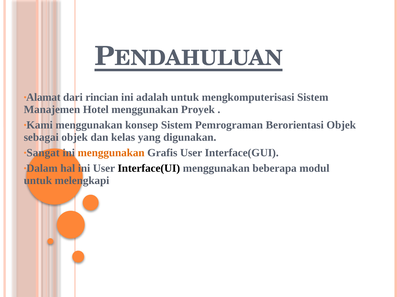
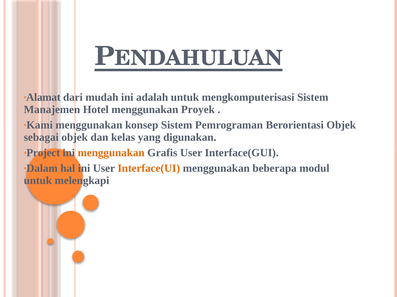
rincian: rincian -> mudah
Sangat: Sangat -> Project
Interface(UI colour: black -> orange
